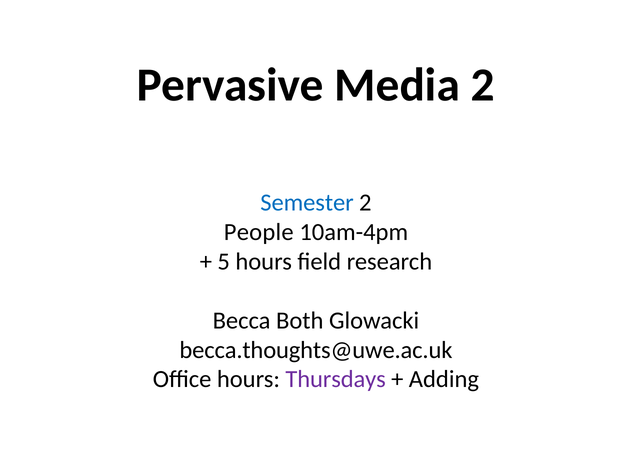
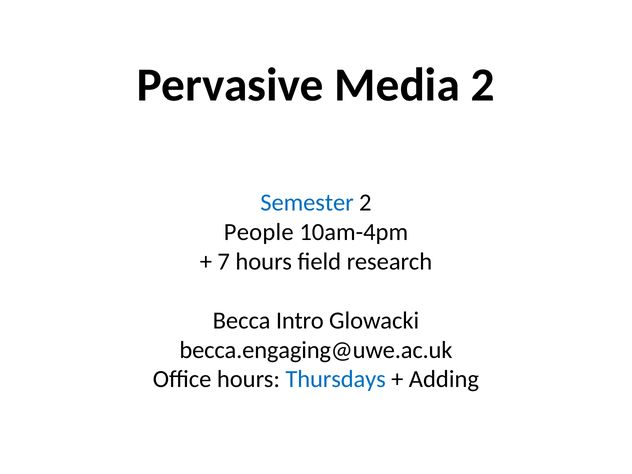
5: 5 -> 7
Both: Both -> Intro
becca.thoughts@uwe.ac.uk: becca.thoughts@uwe.ac.uk -> becca.engaging@uwe.ac.uk
Thursdays colour: purple -> blue
